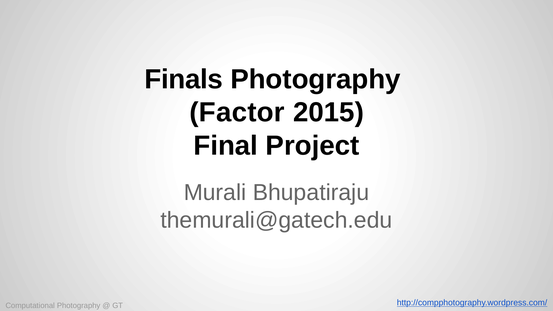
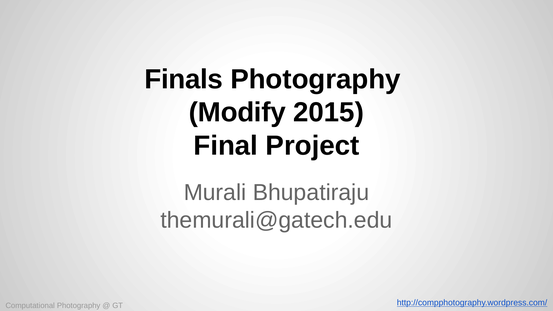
Factor: Factor -> Modify
